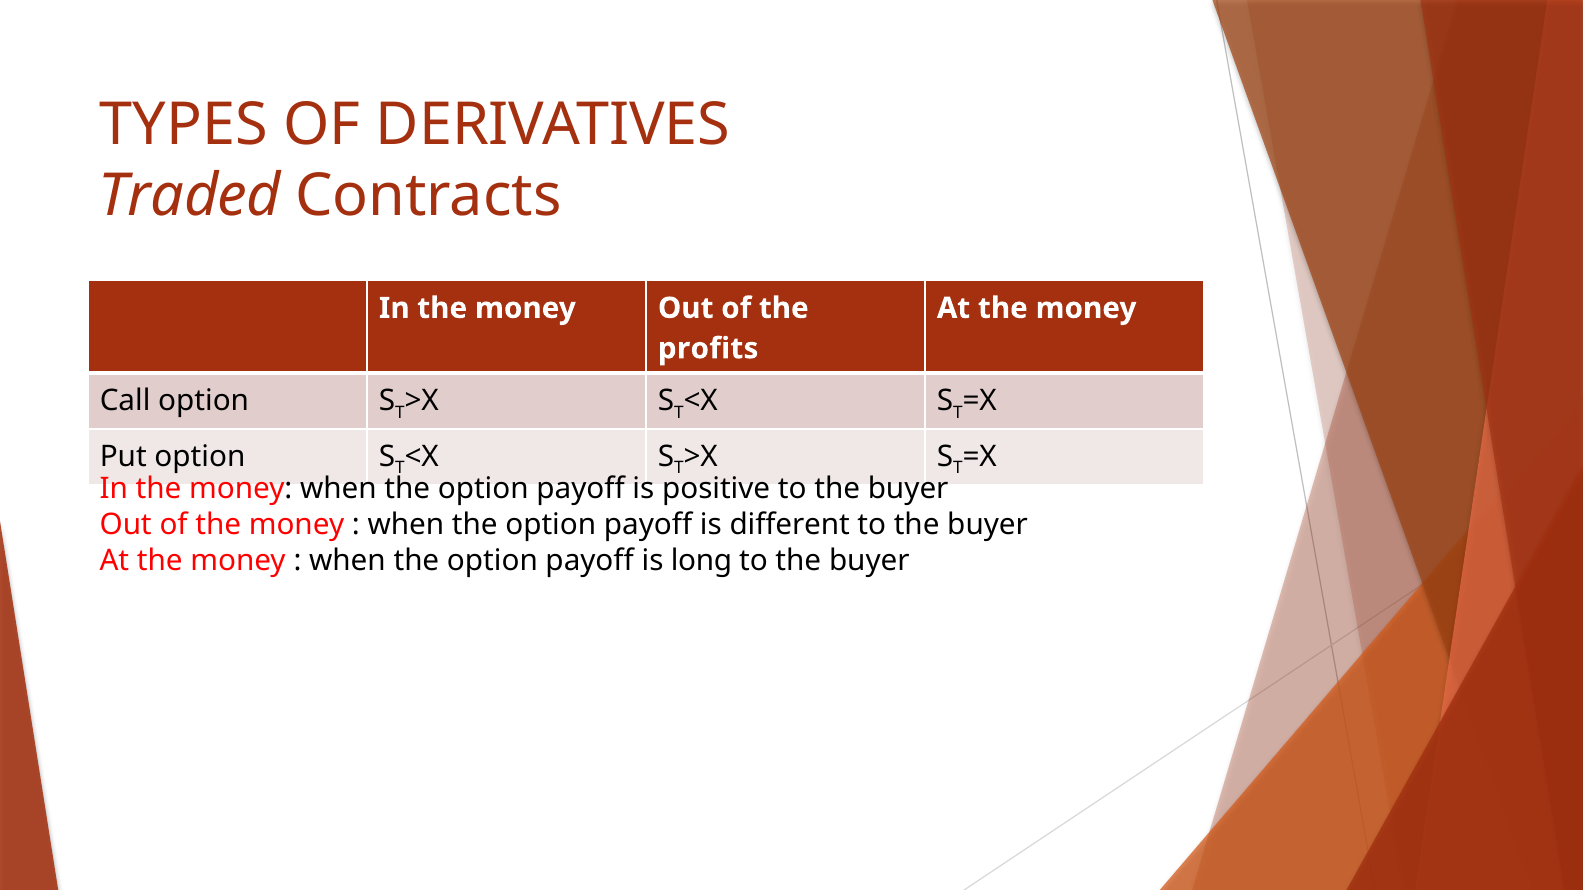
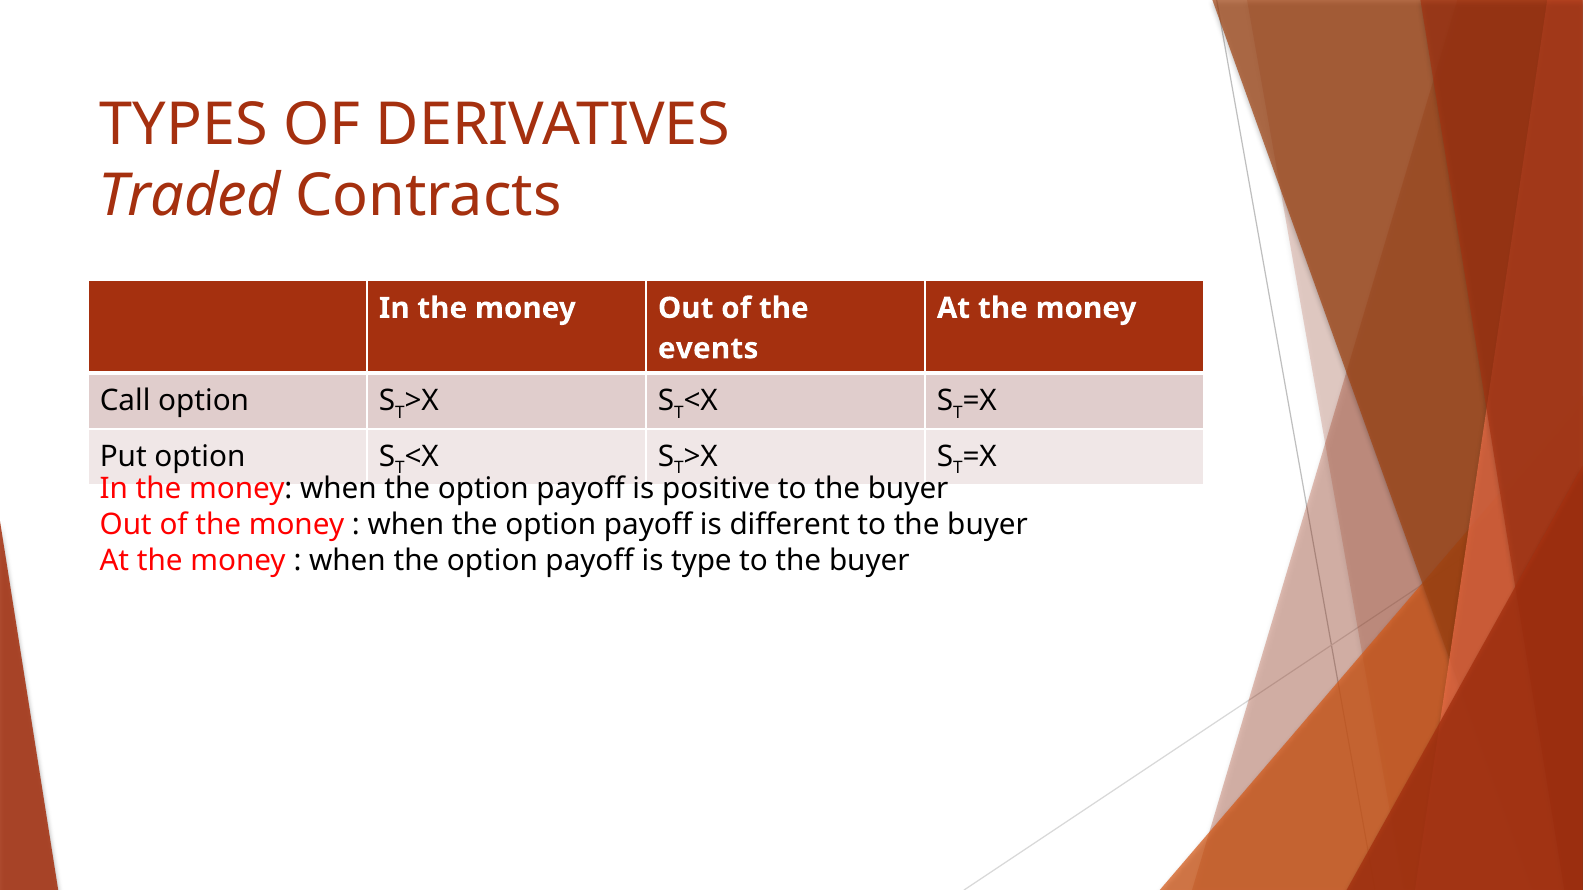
profits: profits -> events
long: long -> type
